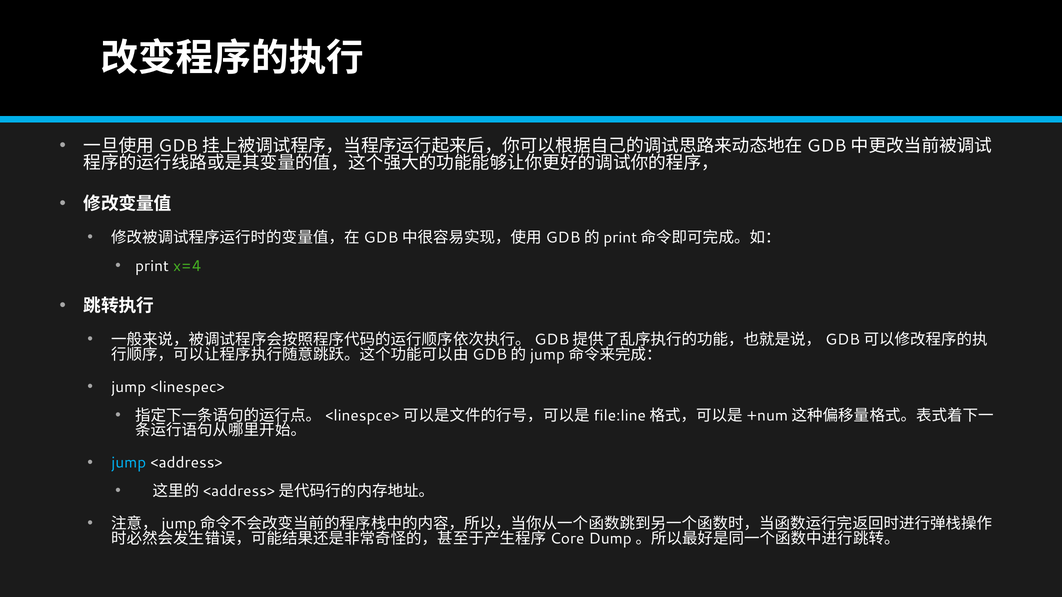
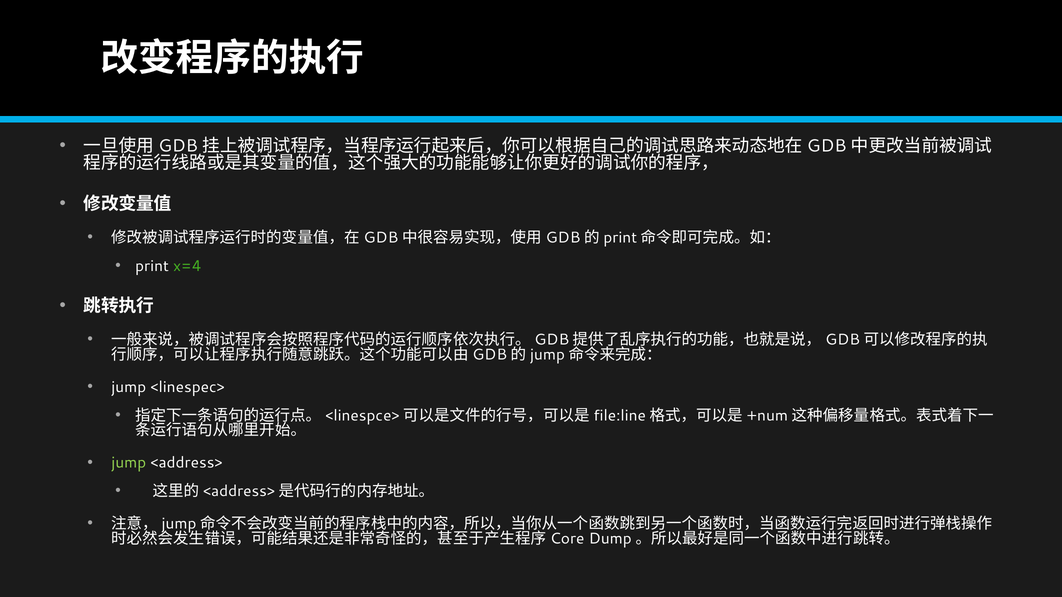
jump at (129, 463) colour: light blue -> light green
